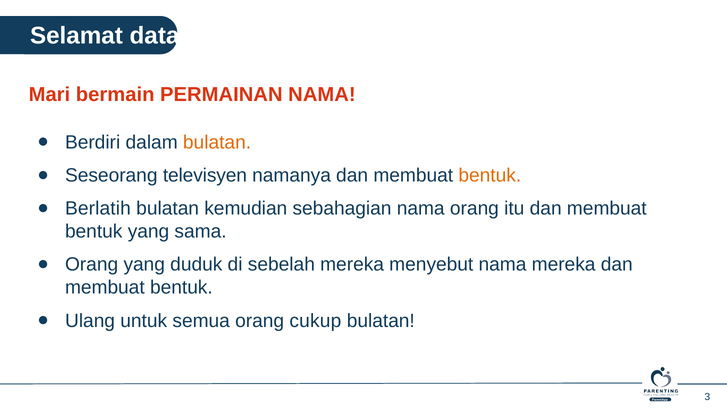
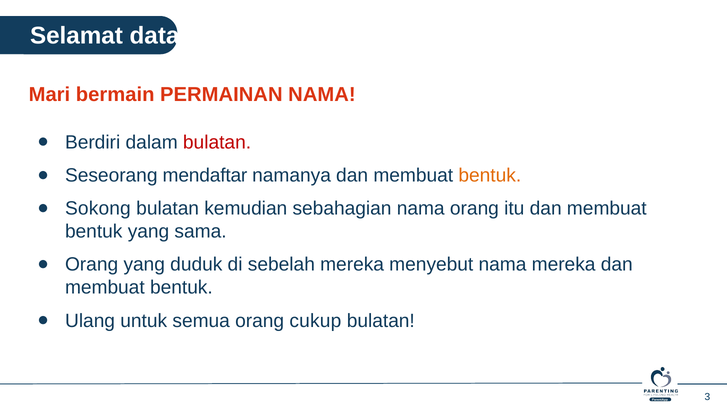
bulatan at (217, 142) colour: orange -> red
televisyen: televisyen -> mendaftar
Berlatih: Berlatih -> Sokong
